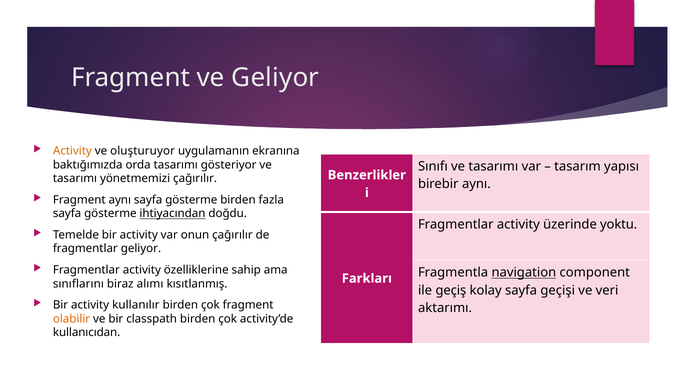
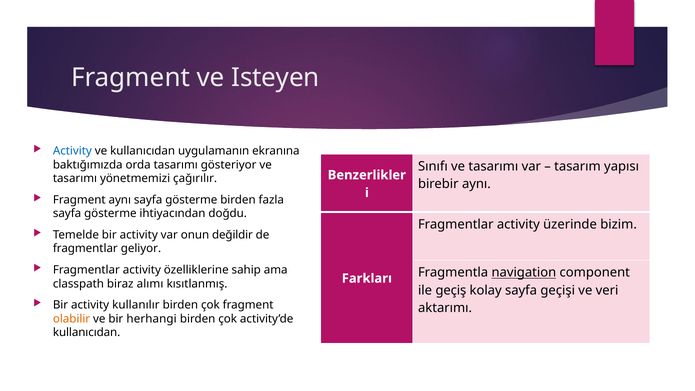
ve Geliyor: Geliyor -> Isteyen
Activity at (72, 151) colour: orange -> blue
ve oluşturuyor: oluşturuyor -> kullanıcıdan
ihtiyacından underline: present -> none
yoktu: yoktu -> bizim
onun çağırılır: çağırılır -> değildir
sınıflarını: sınıflarını -> classpath
classpath: classpath -> herhangi
